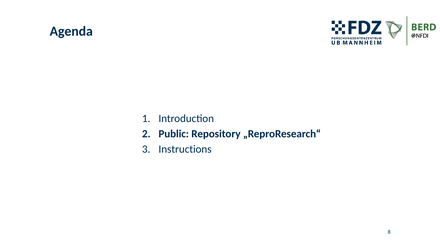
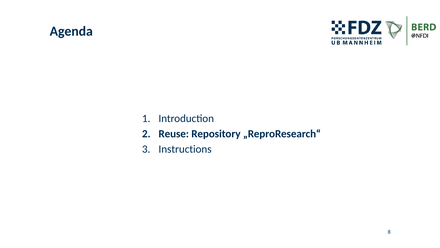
Public: Public -> Reuse
